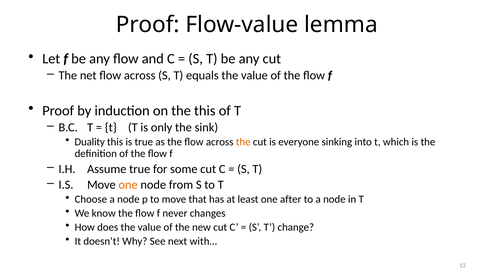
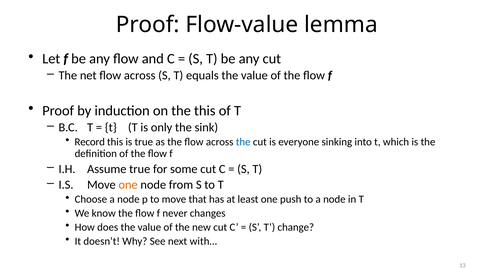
Duality: Duality -> Record
the at (243, 142) colour: orange -> blue
after: after -> push
